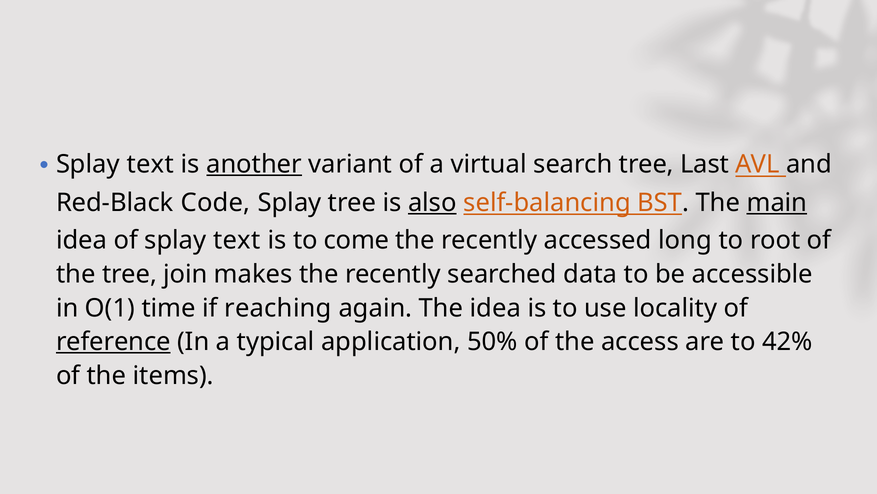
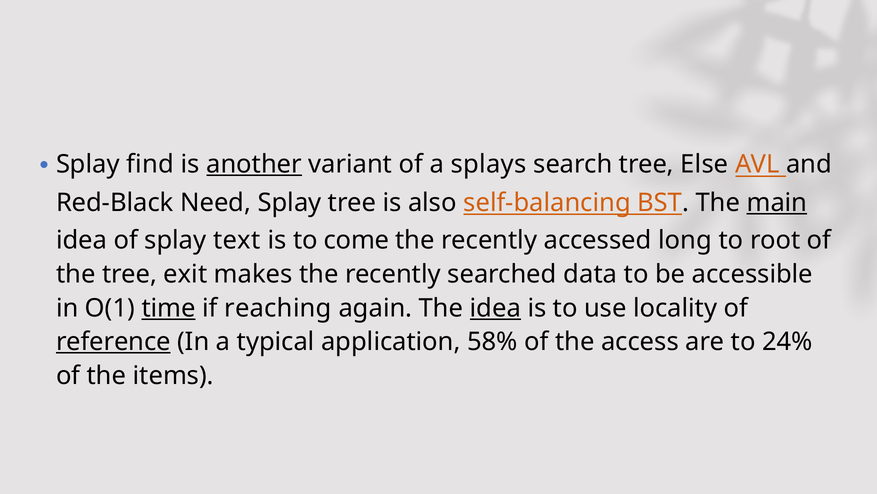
text at (150, 164): text -> find
virtual: virtual -> splays
Last: Last -> Else
Code: Code -> Need
also underline: present -> none
join: join -> exit
time underline: none -> present
idea at (495, 308) underline: none -> present
50%: 50% -> 58%
42%: 42% -> 24%
